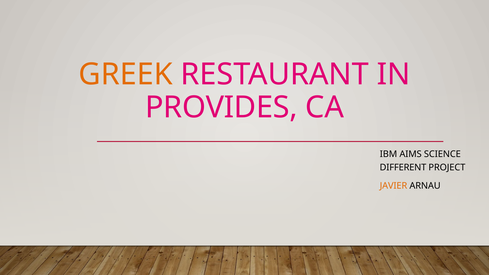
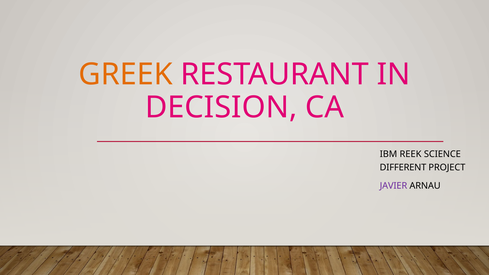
PROVIDES: PROVIDES -> DECISION
AIMS: AIMS -> REEK
JAVIER colour: orange -> purple
